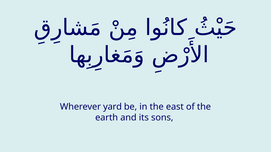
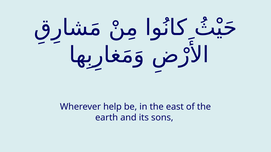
yard: yard -> help
